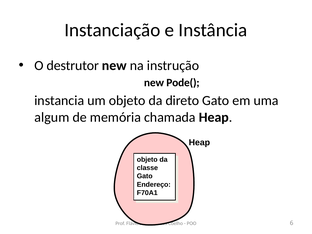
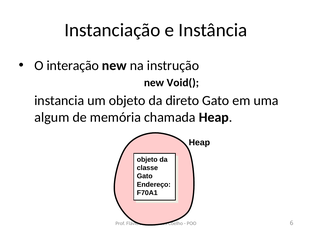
destrutor: destrutor -> interação
Pode(: Pode( -> Void(
